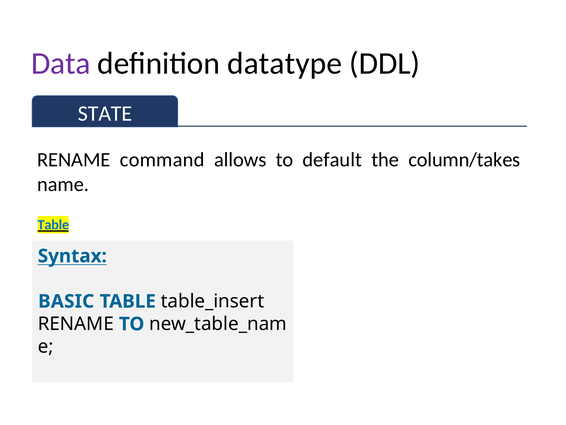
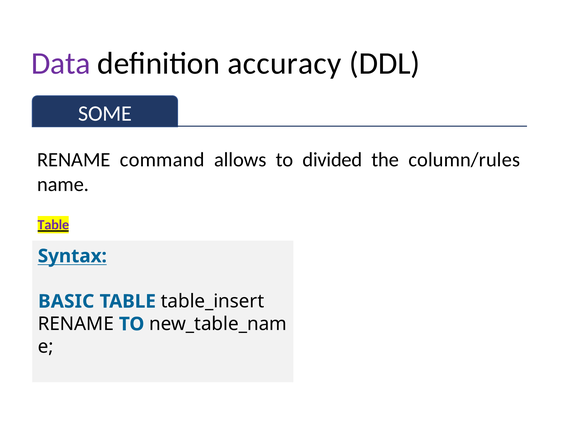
datatype: datatype -> accuracy
STATE: STATE -> SOME
default: default -> divided
column/takes: column/takes -> column/rules
Table at (53, 224) colour: blue -> purple
